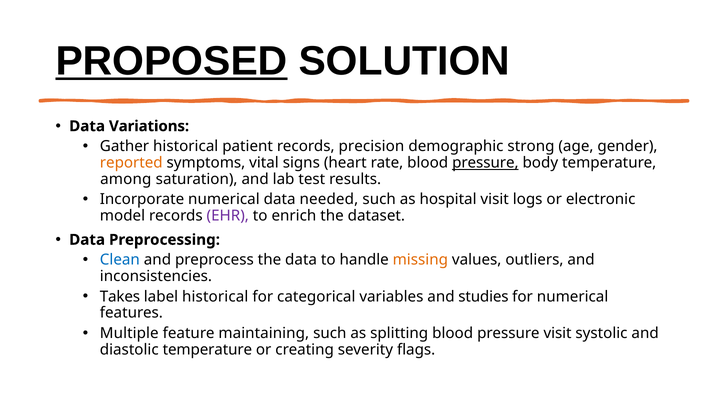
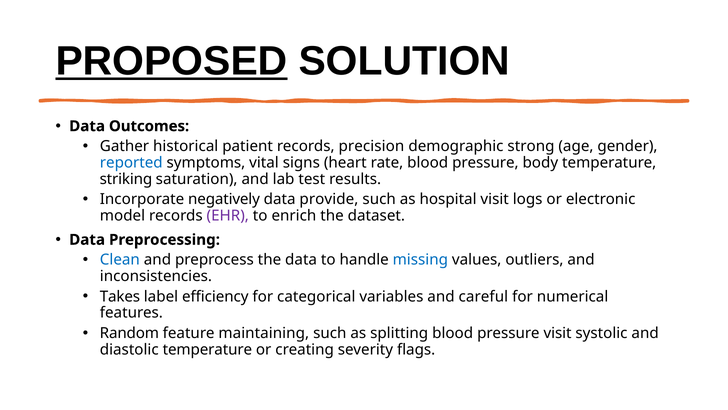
Variations: Variations -> Outcomes
reported colour: orange -> blue
pressure at (485, 163) underline: present -> none
among: among -> striking
Incorporate numerical: numerical -> negatively
needed: needed -> provide
missing colour: orange -> blue
label historical: historical -> efficiency
studies: studies -> careful
Multiple: Multiple -> Random
